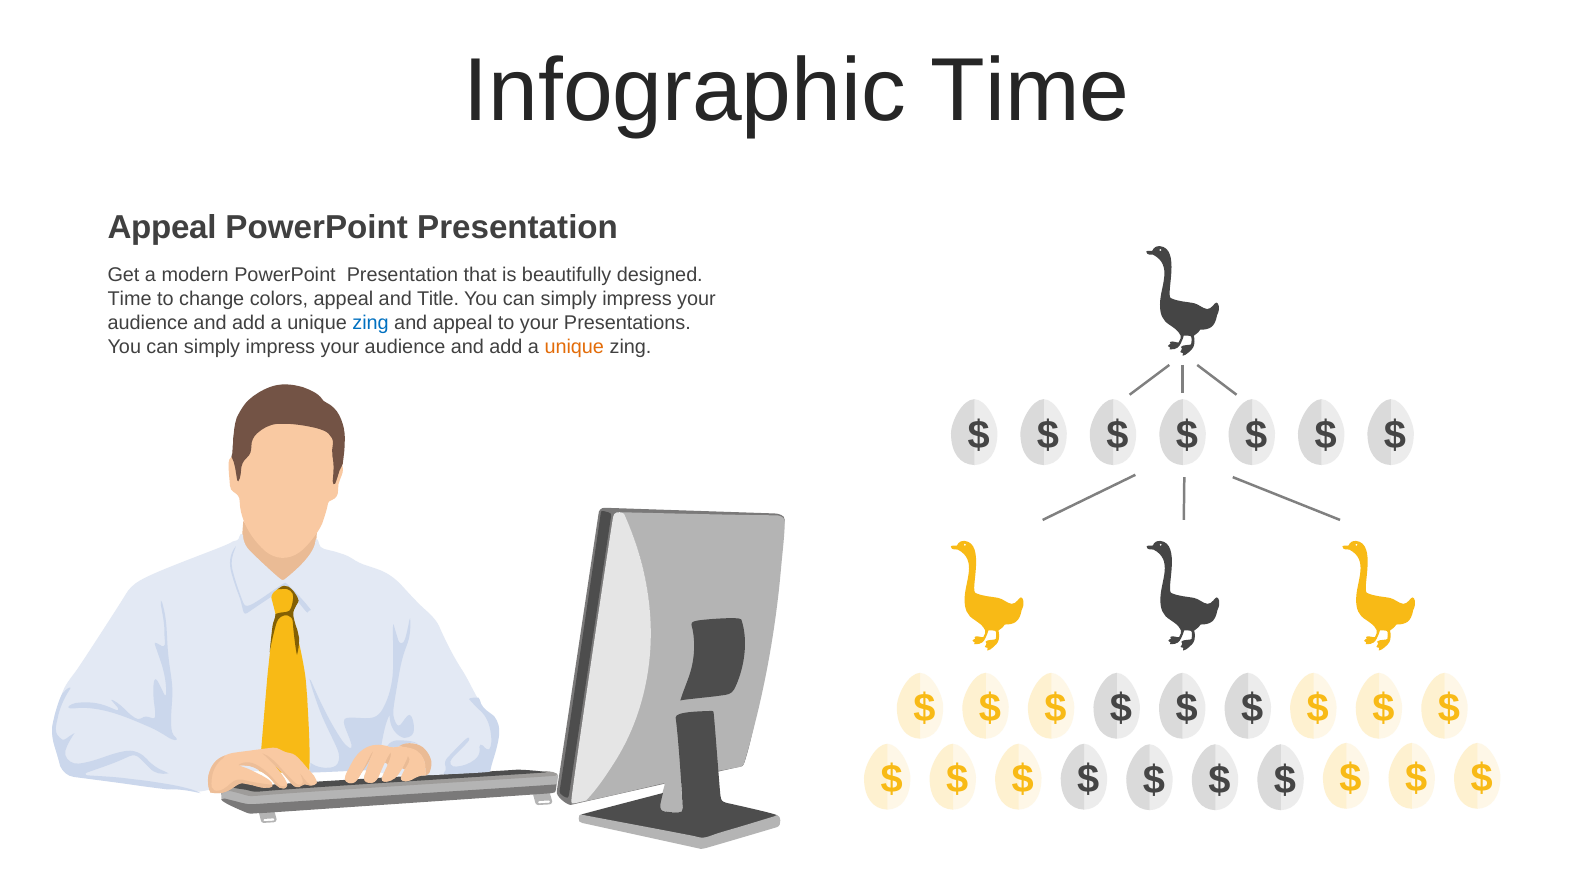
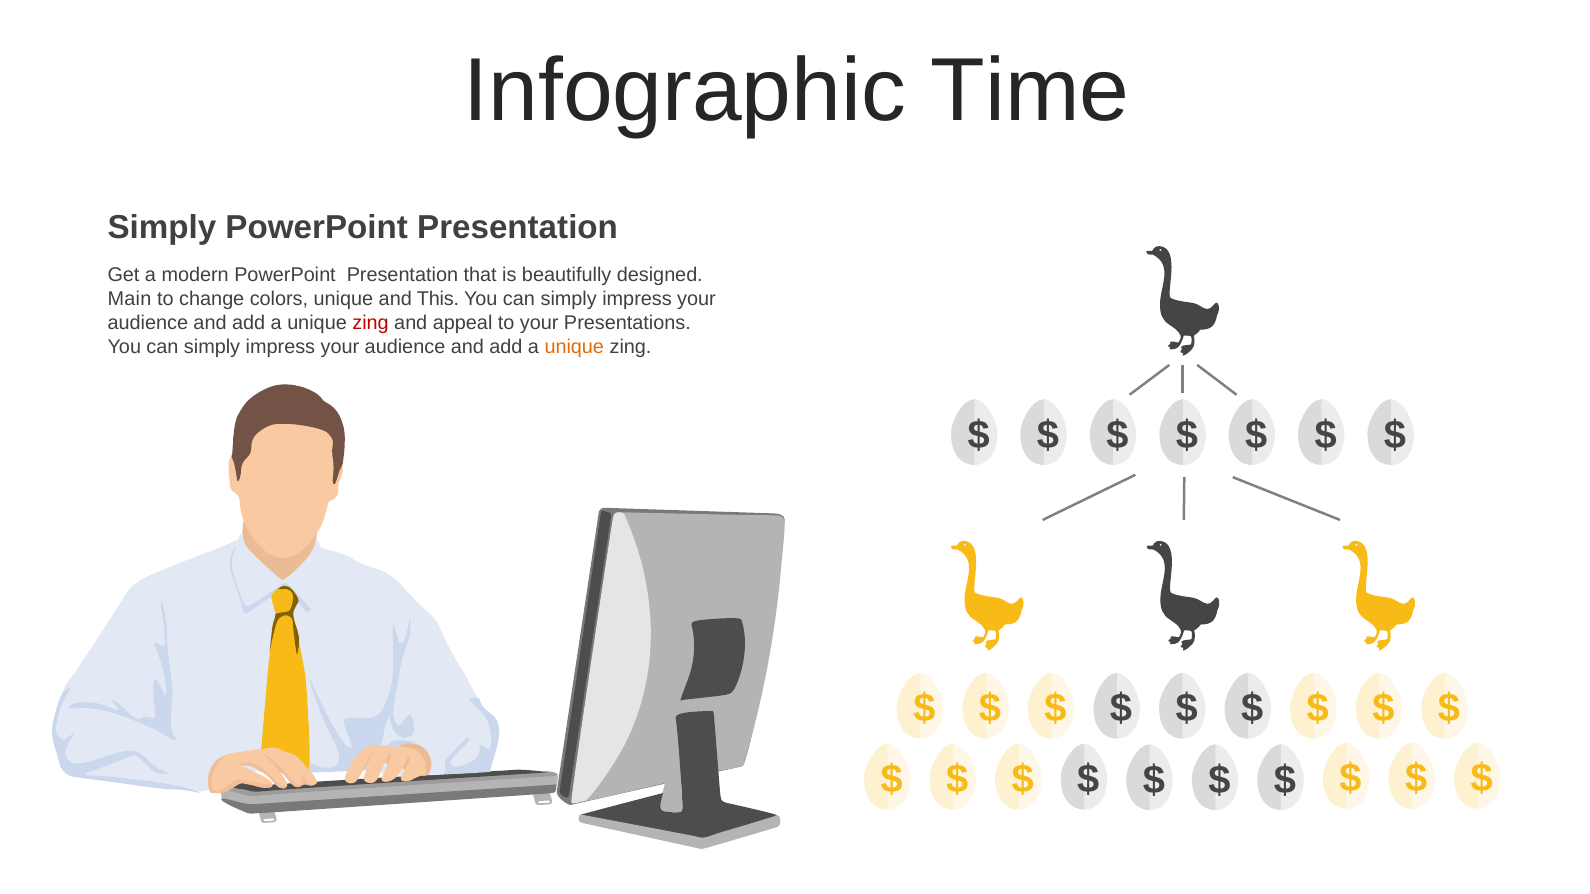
Appeal at (162, 228): Appeal -> Simply
Time at (130, 299): Time -> Main
colors appeal: appeal -> unique
Title: Title -> This
zing at (371, 323) colour: blue -> red
